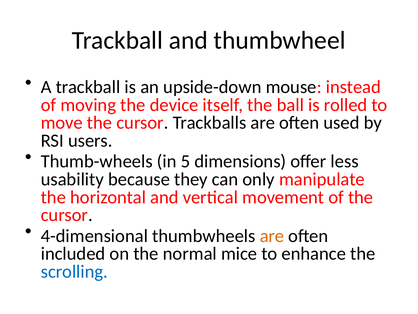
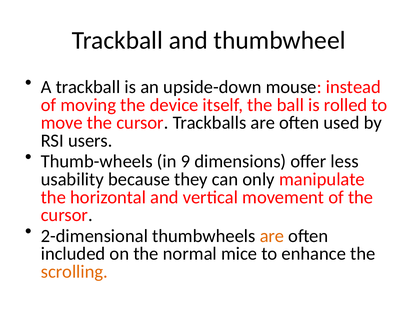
5: 5 -> 9
4-dimensional: 4-dimensional -> 2-dimensional
scrolling colour: blue -> orange
